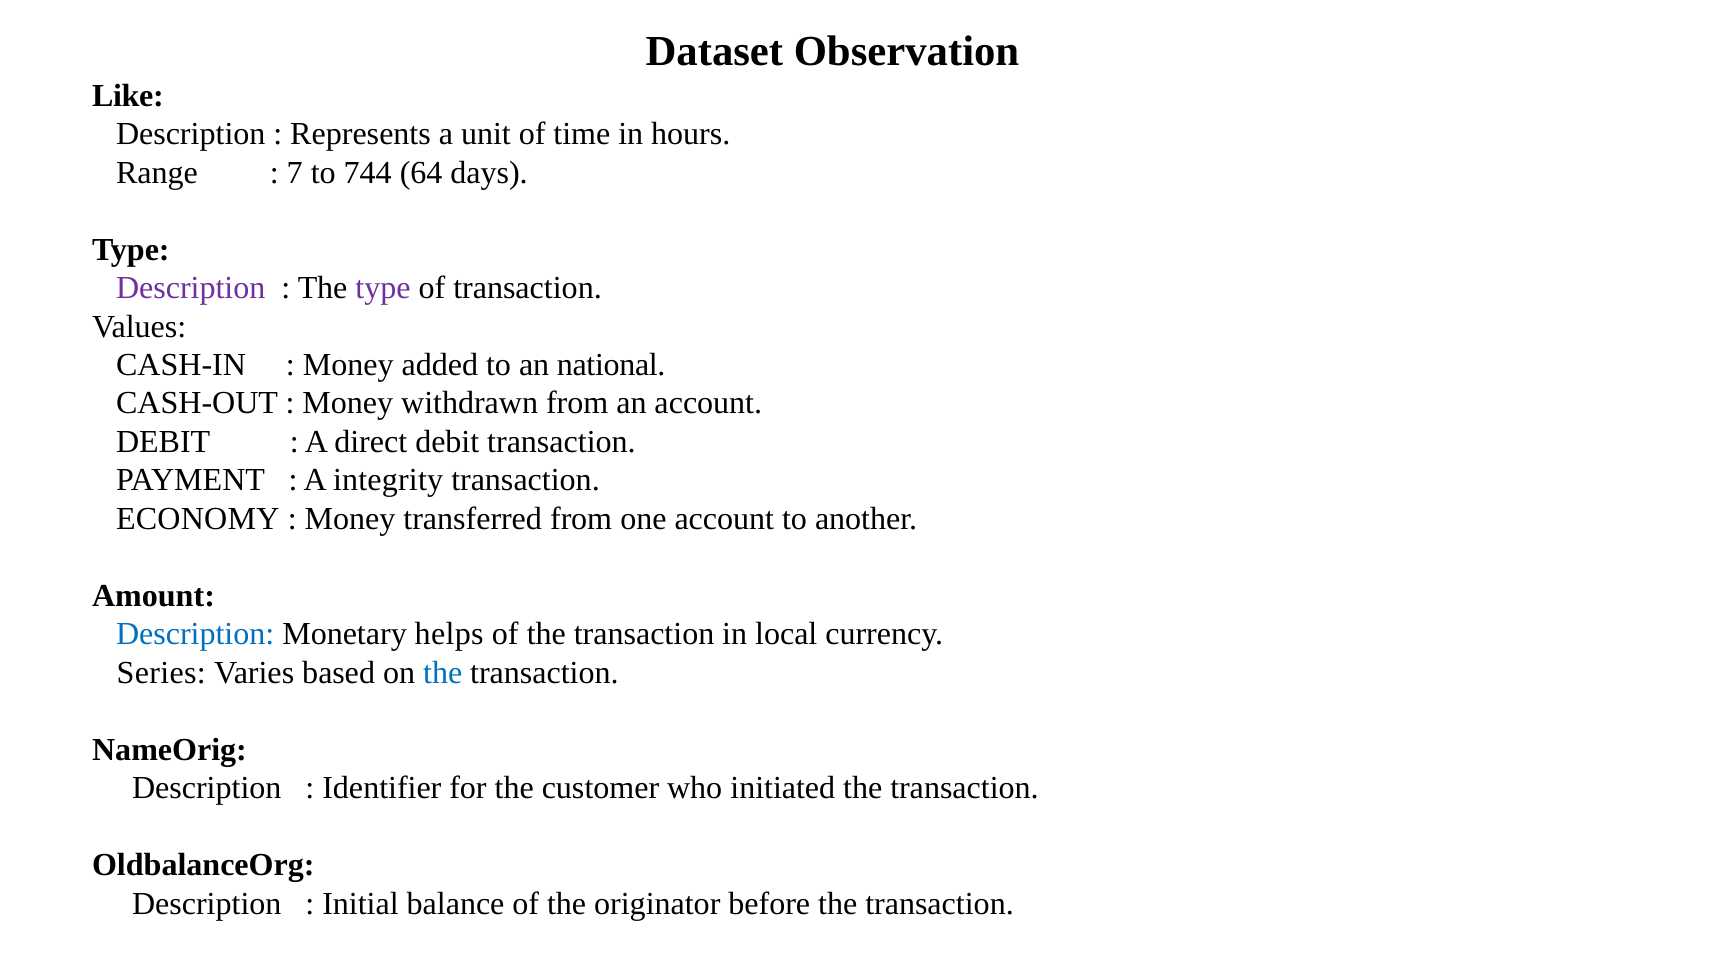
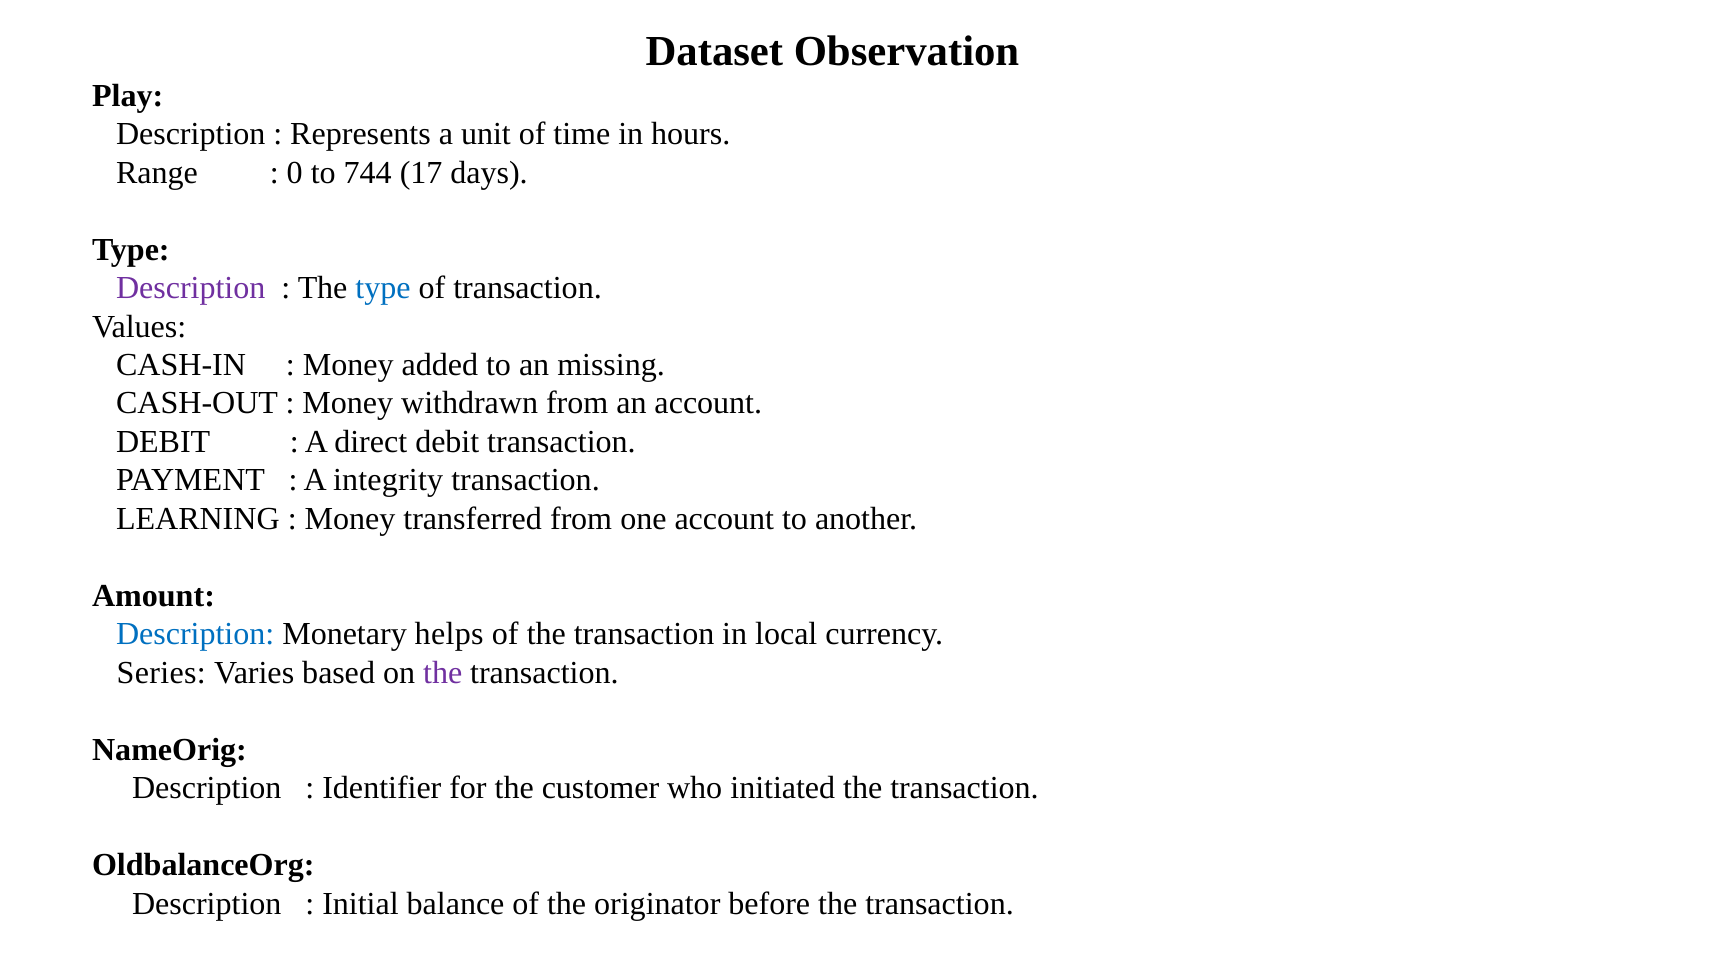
Like: Like -> Play
7: 7 -> 0
64: 64 -> 17
type at (383, 288) colour: purple -> blue
national: national -> missing
ECONOMY: ECONOMY -> LEARNING
the at (443, 673) colour: blue -> purple
